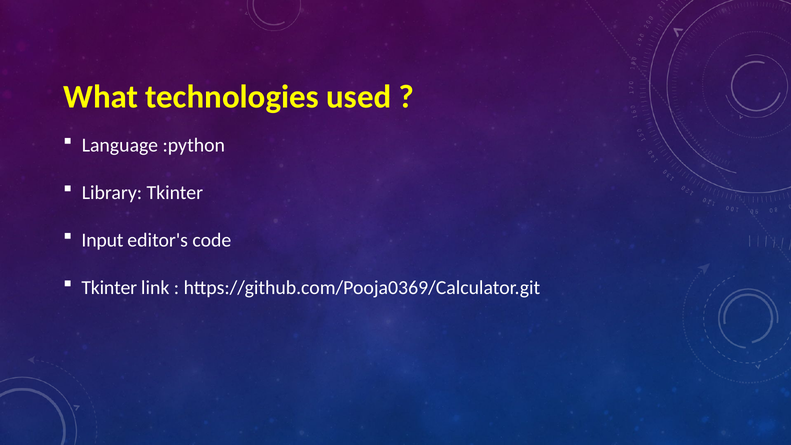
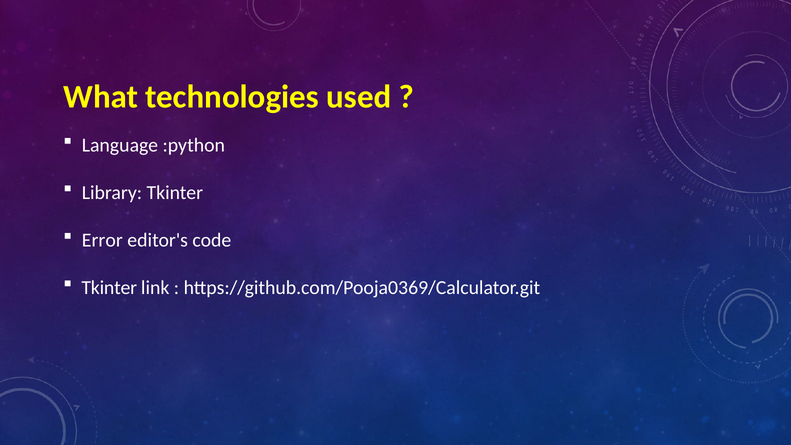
Input: Input -> Error
